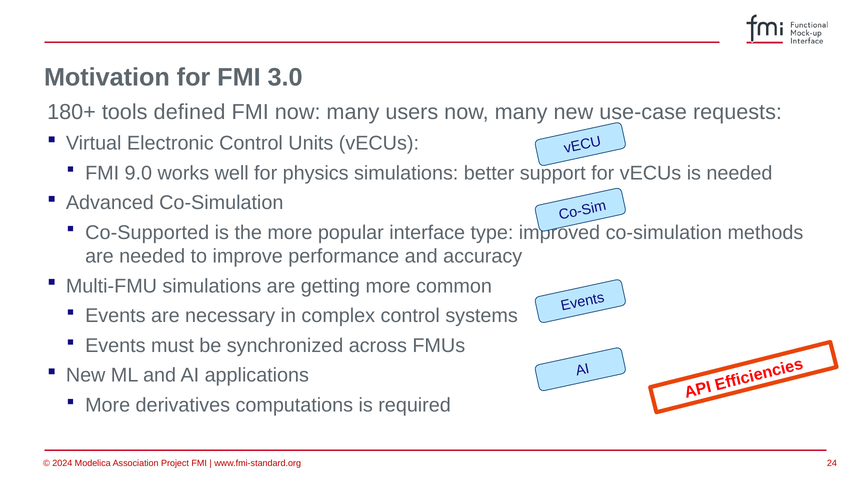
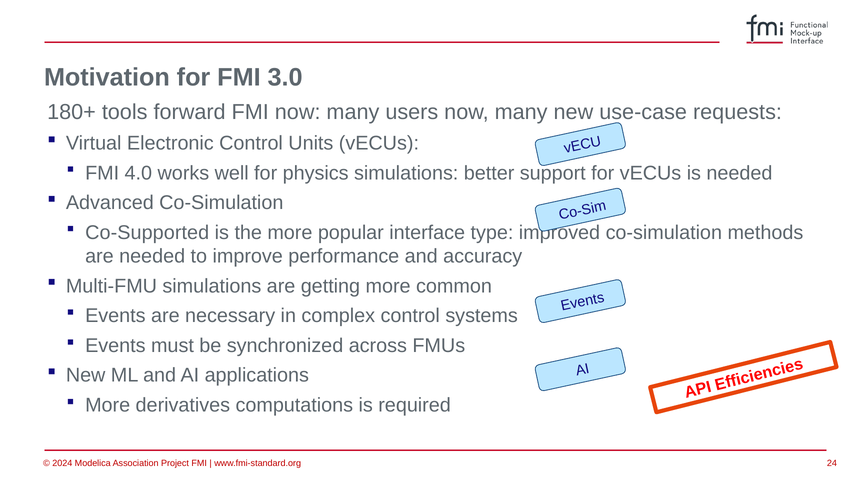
defined: defined -> forward
9.0: 9.0 -> 4.0
